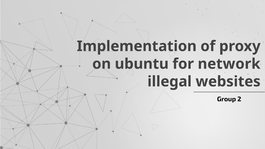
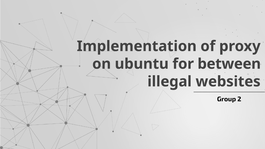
network: network -> between
